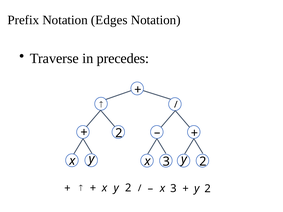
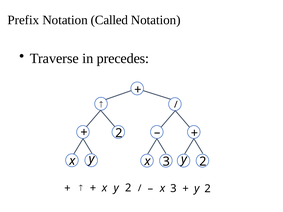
Edges: Edges -> Called
